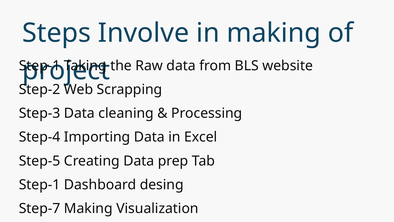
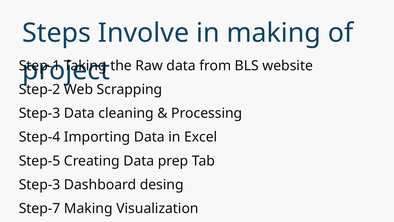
Step-1 at (40, 184): Step-1 -> Step-3
